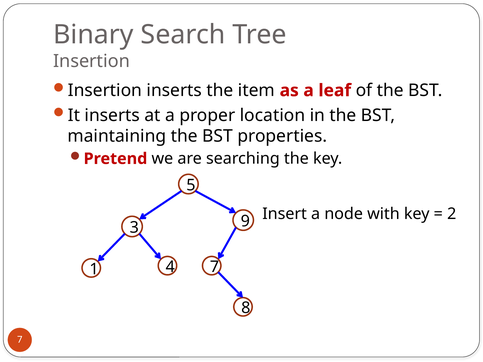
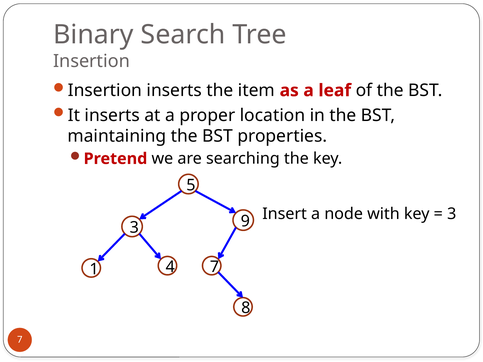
2 at (452, 214): 2 -> 3
